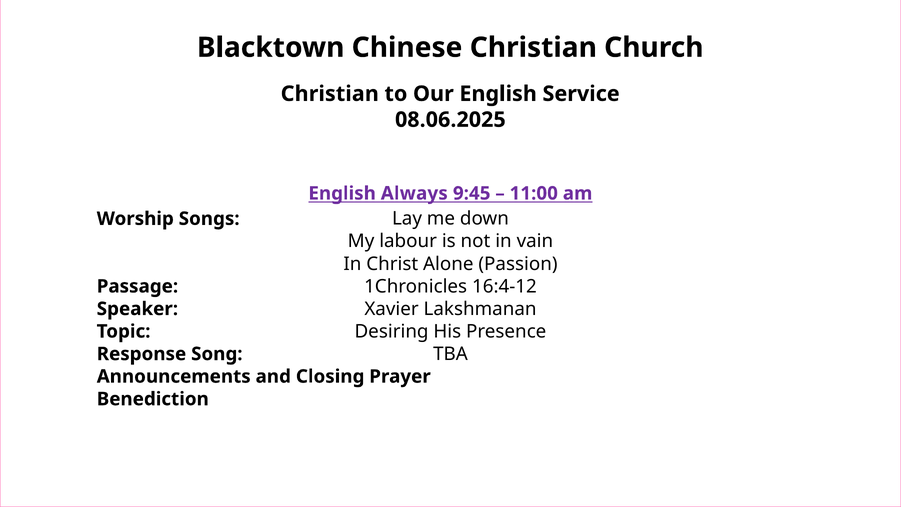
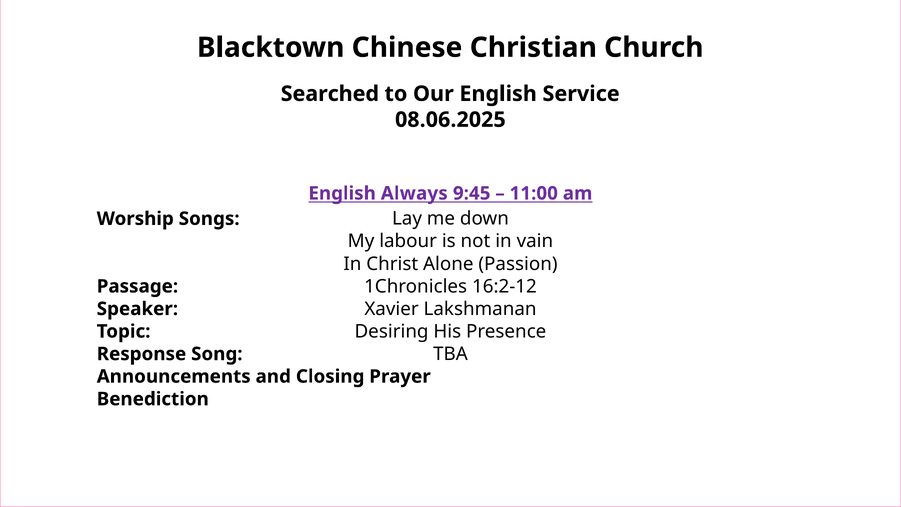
Christian at (330, 94): Christian -> Searched
16:4-12: 16:4-12 -> 16:2-12
